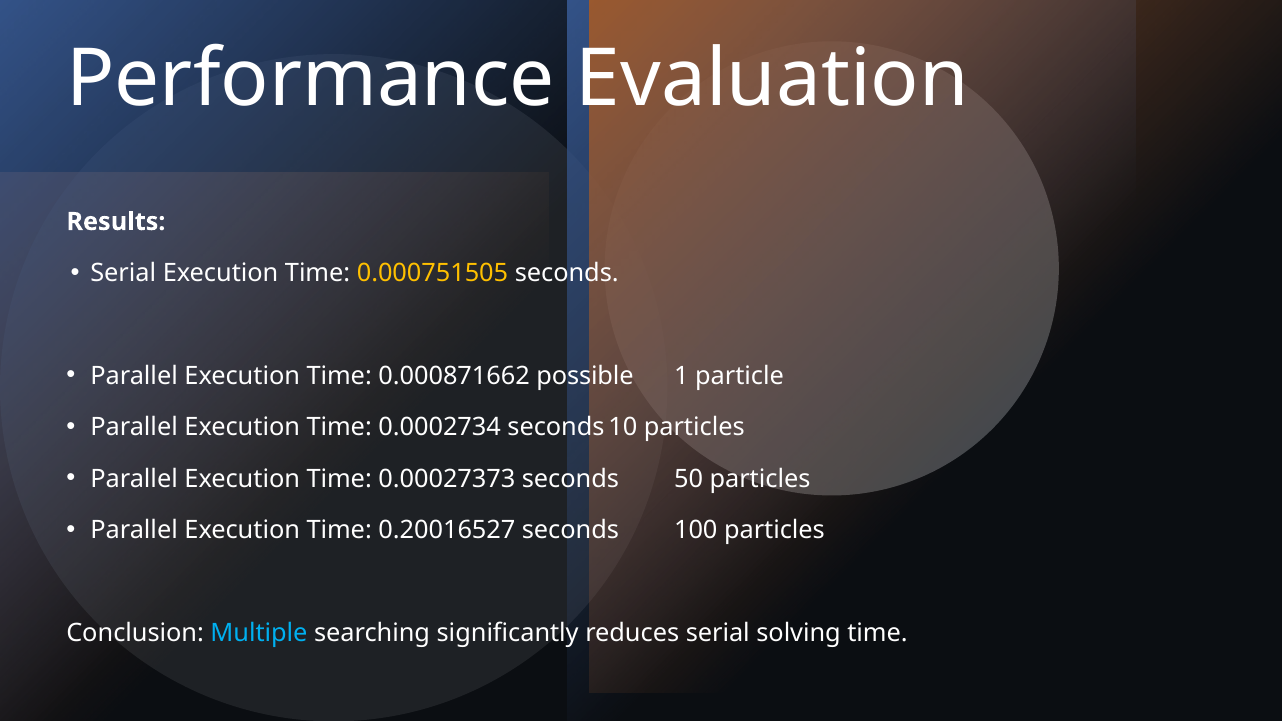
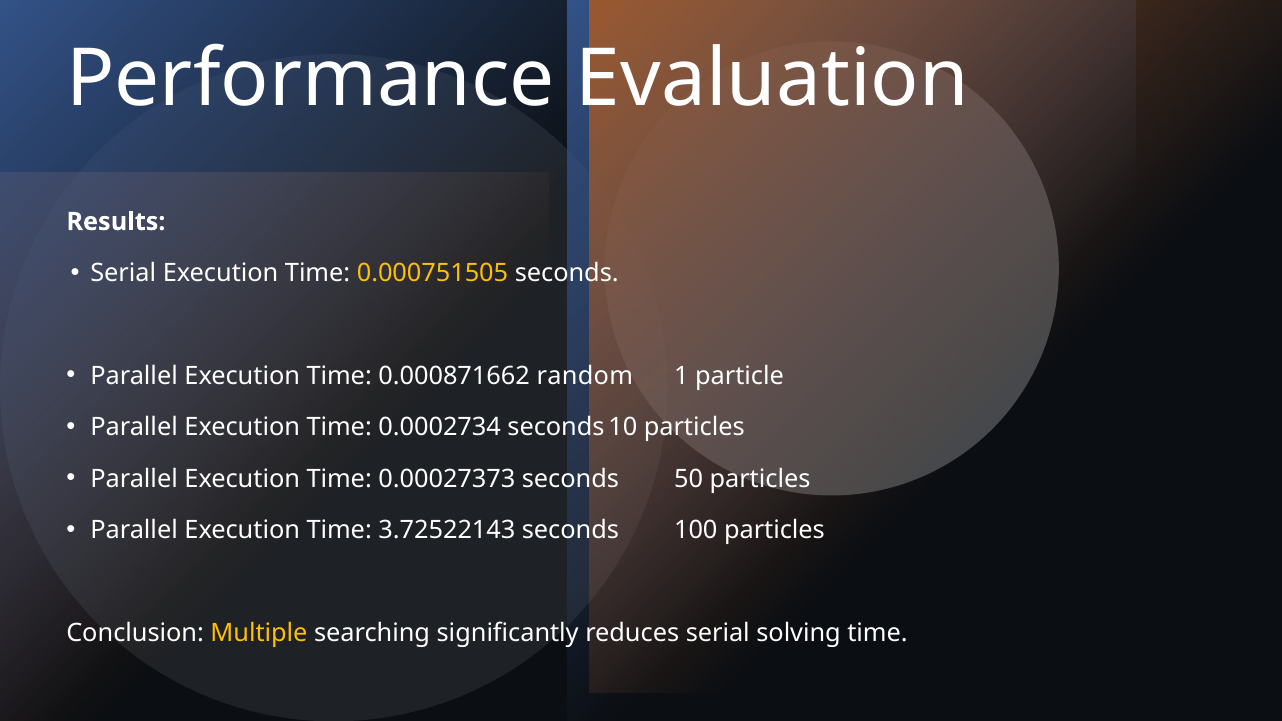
possible: possible -> random
0.20016527: 0.20016527 -> 3.72522143
Multiple colour: light blue -> yellow
